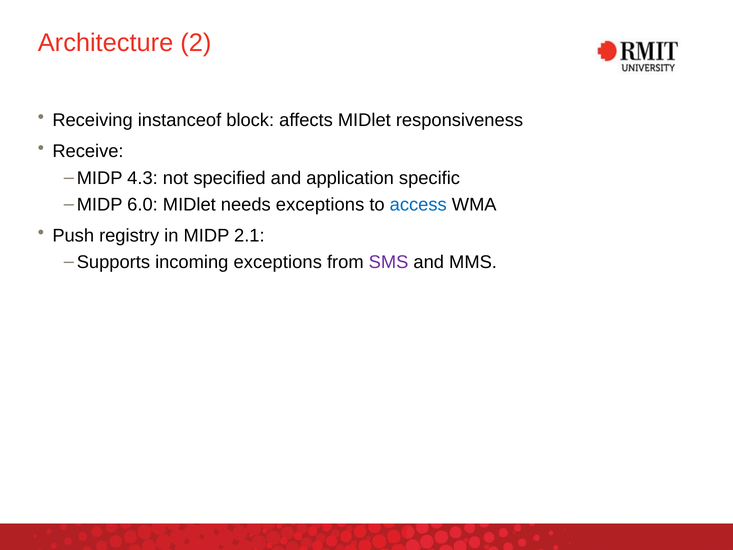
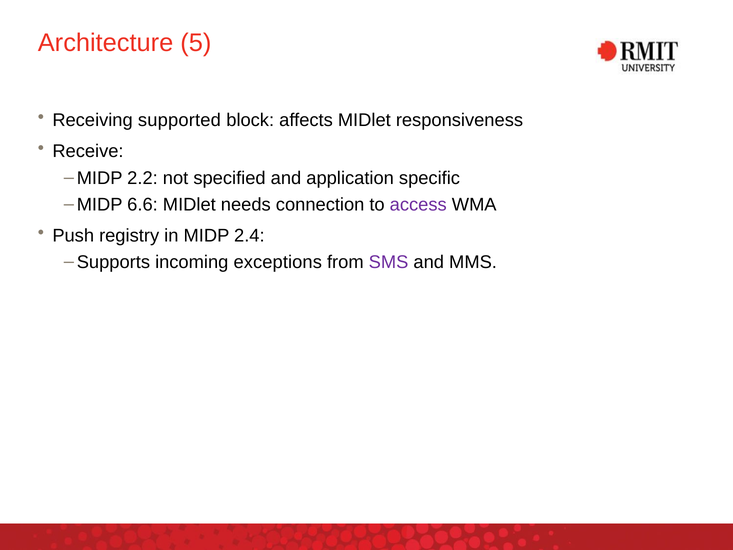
2: 2 -> 5
instanceof: instanceof -> supported
4.3: 4.3 -> 2.2
6.0: 6.0 -> 6.6
needs exceptions: exceptions -> connection
access colour: blue -> purple
2.1: 2.1 -> 2.4
